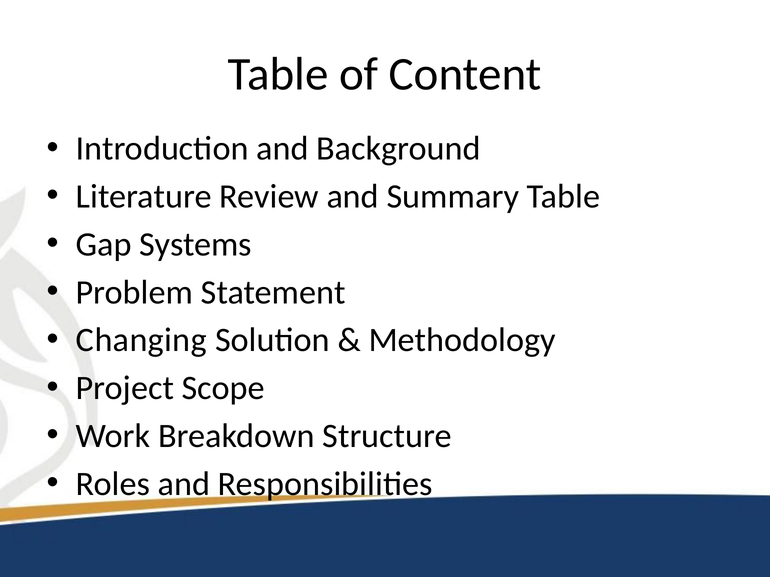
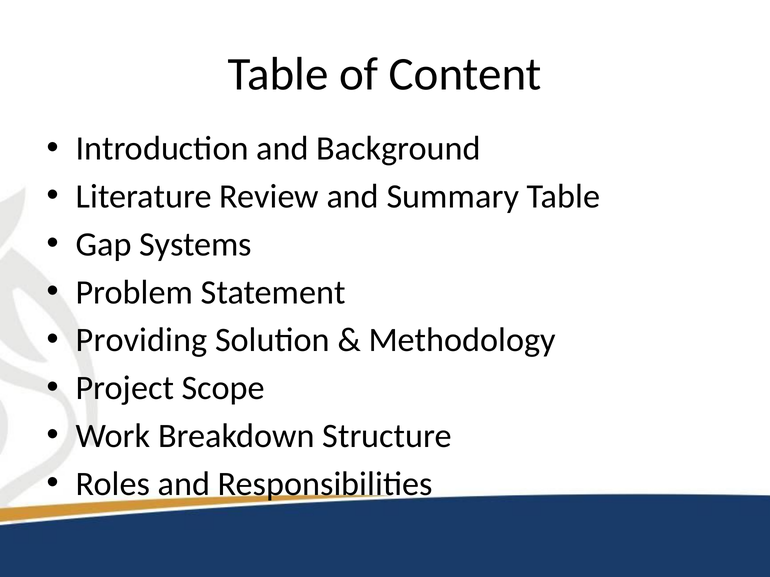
Changing: Changing -> Providing
